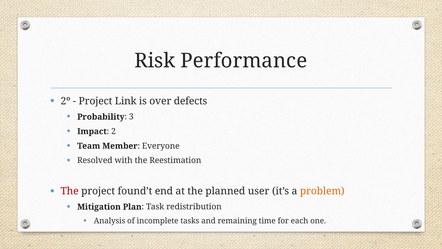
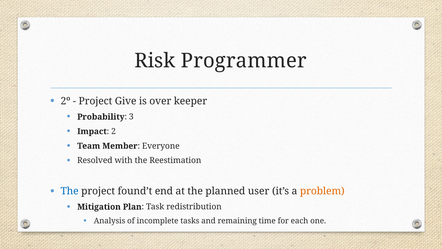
Performance: Performance -> Programmer
Link: Link -> Give
defects: defects -> keeper
The at (70, 191) colour: red -> blue
